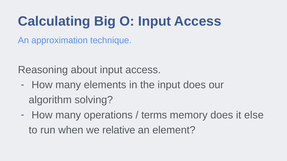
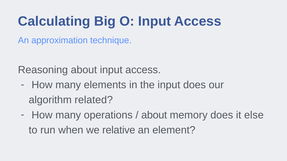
solving: solving -> related
terms at (154, 115): terms -> about
